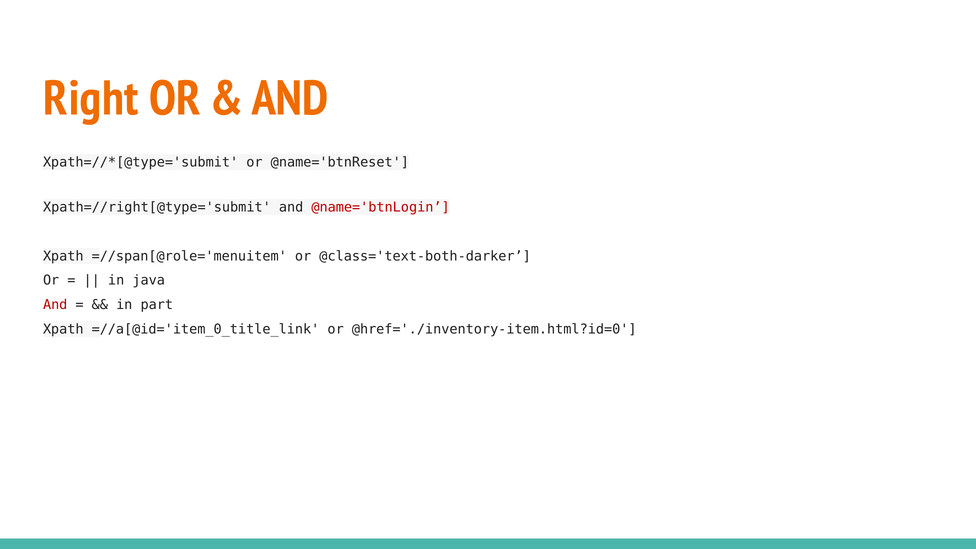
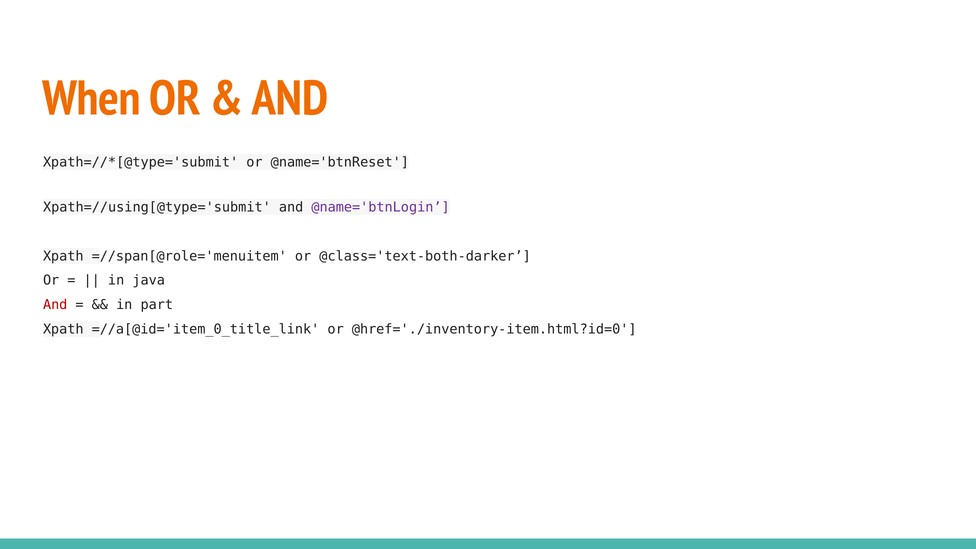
Right: Right -> When
Xpath=//right[@type='submit: Xpath=//right[@type='submit -> Xpath=//using[@type='submit
@name='btnLogin colour: red -> purple
